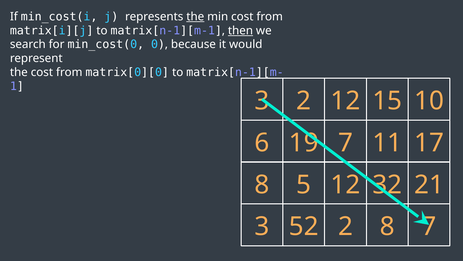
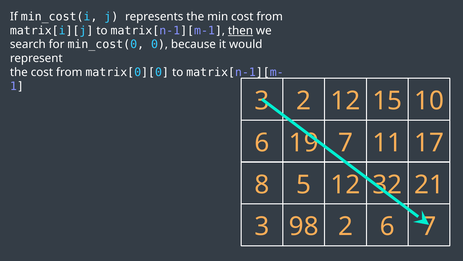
the at (195, 17) underline: present -> none
52: 52 -> 98
2 8: 8 -> 6
